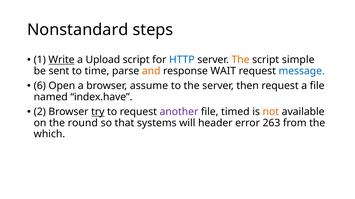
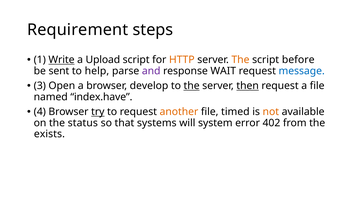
Nonstandard: Nonstandard -> Requirement
HTTP colour: blue -> orange
simple: simple -> before
time: time -> help
and colour: orange -> purple
6: 6 -> 3
assume: assume -> develop
the at (192, 86) underline: none -> present
then underline: none -> present
2: 2 -> 4
another colour: purple -> orange
round: round -> status
header: header -> system
263: 263 -> 402
which: which -> exists
